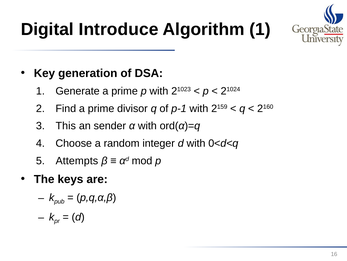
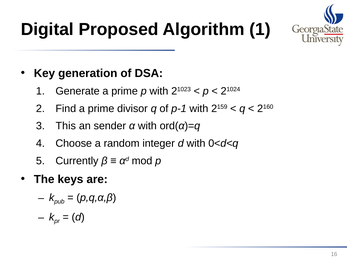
Introduce: Introduce -> Proposed
Attempts: Attempts -> Currently
